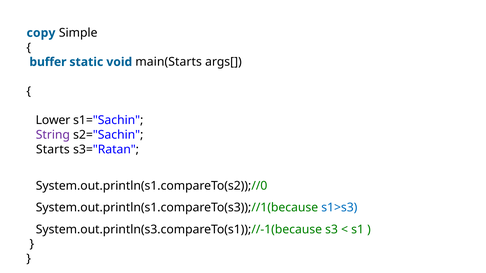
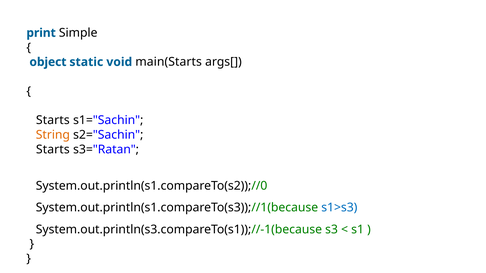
copy: copy -> print
buffer: buffer -> object
Lower at (53, 120): Lower -> Starts
String colour: purple -> orange
